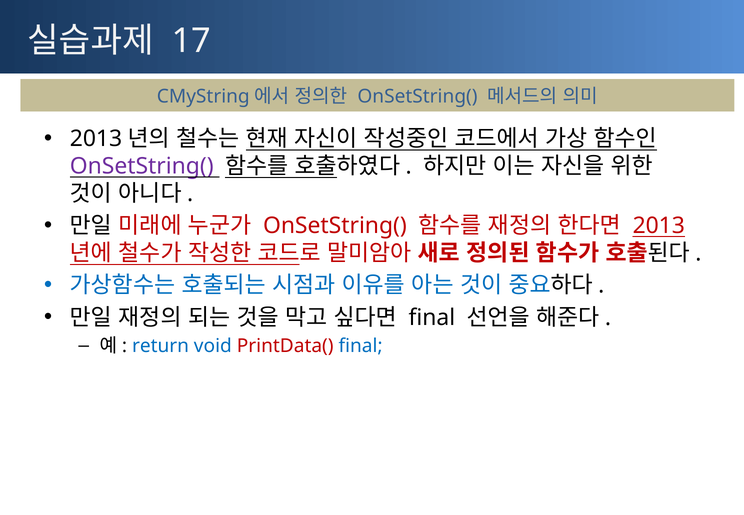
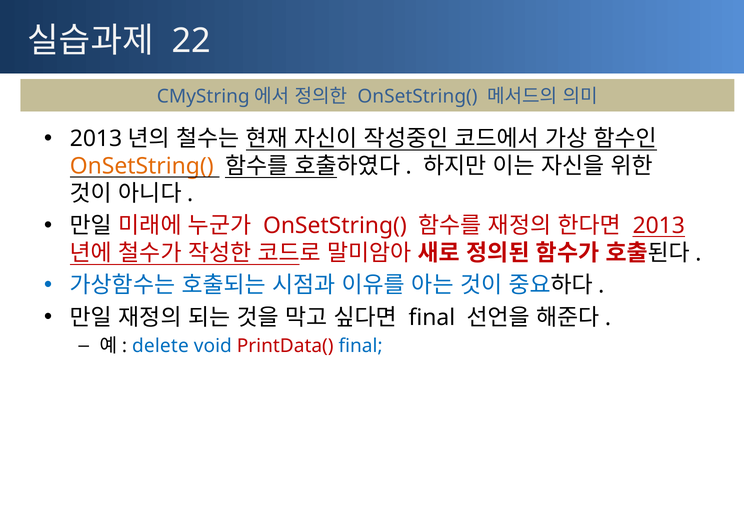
17: 17 -> 22
OnSetString( at (142, 166) colour: purple -> orange
return: return -> delete
